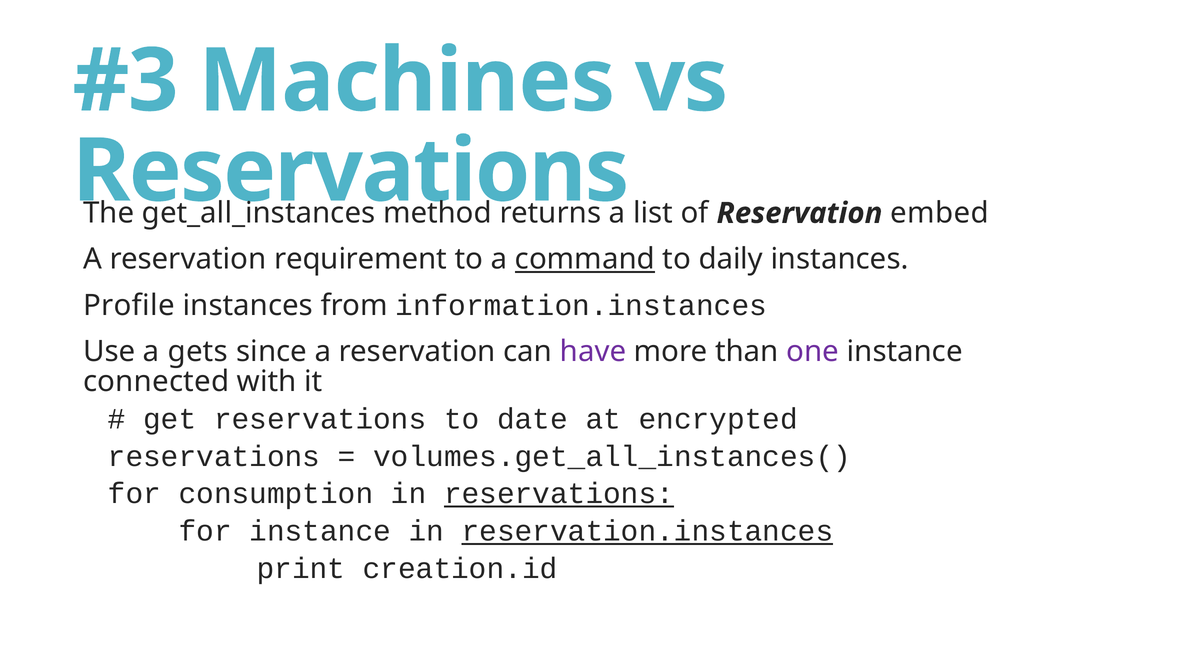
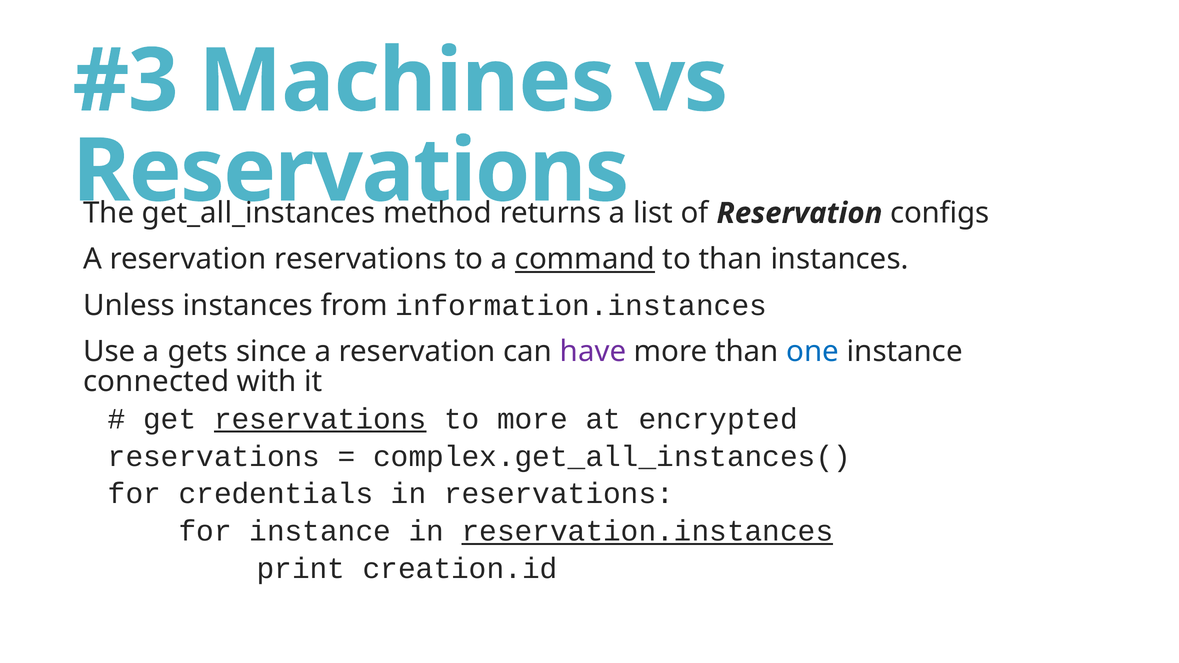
embed: embed -> configs
reservation requirement: requirement -> reservations
to daily: daily -> than
Profile: Profile -> Unless
one colour: purple -> blue
reservations at (320, 419) underline: none -> present
to date: date -> more
volumes.get_all_instances(: volumes.get_all_instances( -> complex.get_all_instances(
consumption: consumption -> credentials
reservations at (559, 494) underline: present -> none
